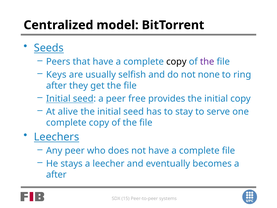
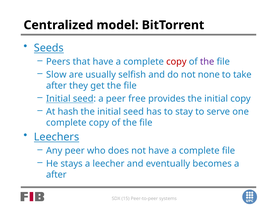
copy at (176, 62) colour: black -> red
Keys: Keys -> Slow
ring: ring -> take
alive: alive -> hash
